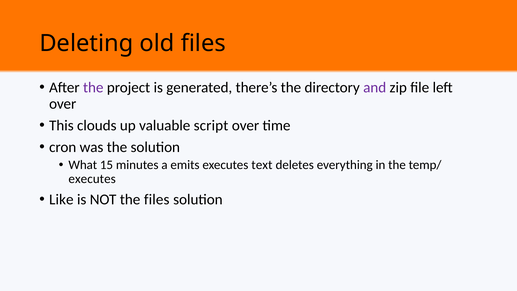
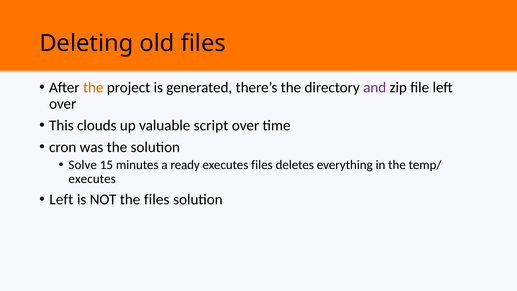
the at (93, 87) colour: purple -> orange
What: What -> Solve
emits: emits -> ready
executes text: text -> files
Like at (61, 199): Like -> Left
